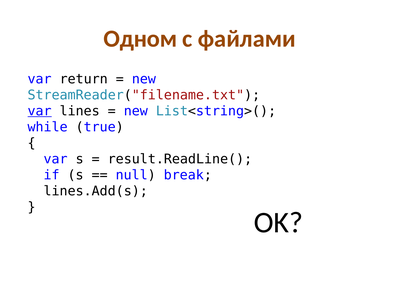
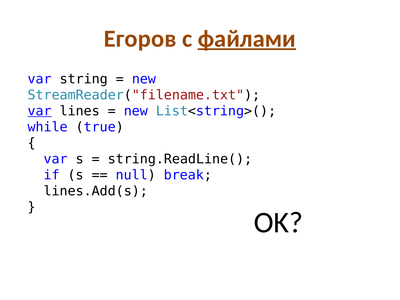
Одном: Одном -> Егоров
файлами underline: none -> present
return: return -> string
result.ReadLine(: result.ReadLine( -> string.ReadLine(
